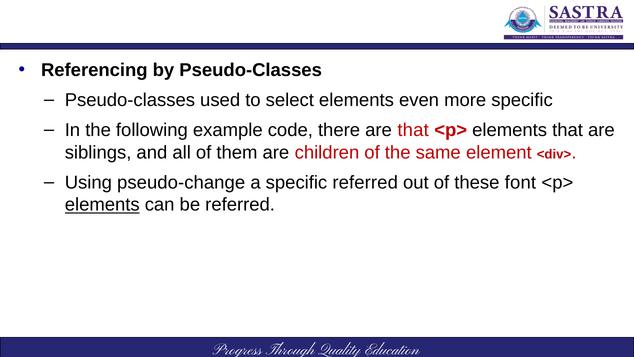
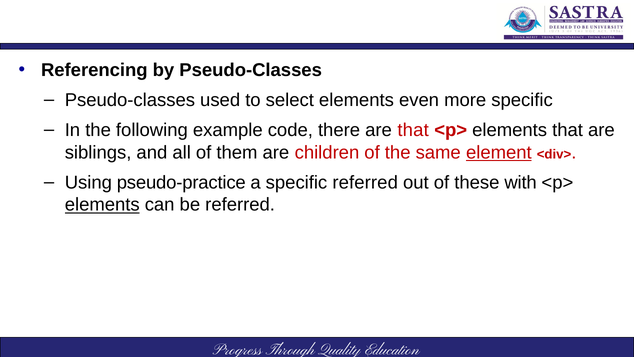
element underline: none -> present
pseudo-change: pseudo-change -> pseudo-practice
font: font -> with
